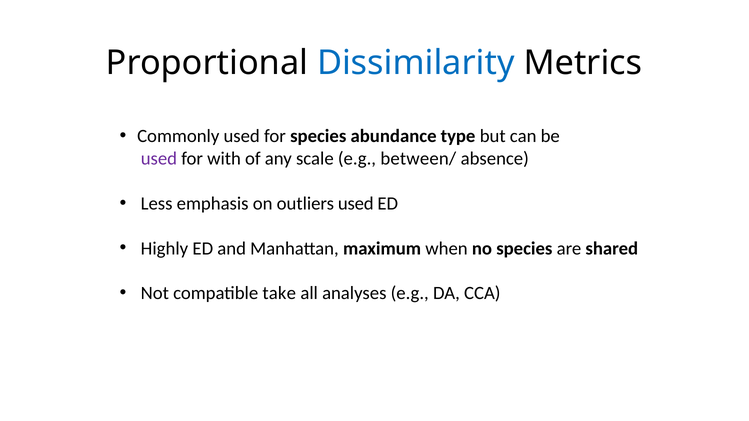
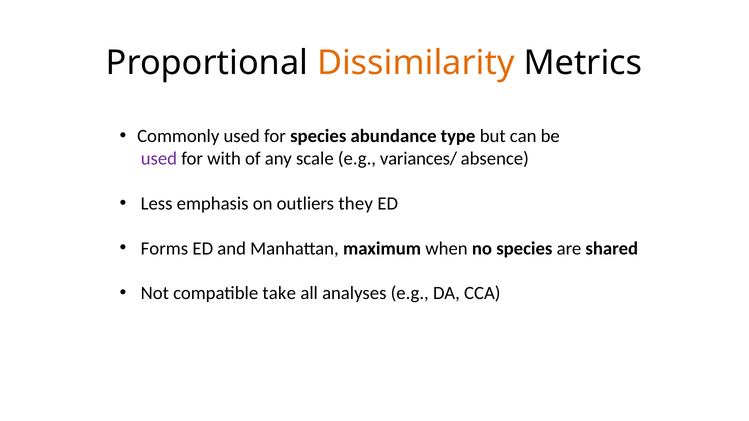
Dissimilarity colour: blue -> orange
between/: between/ -> variances/
outliers used: used -> they
Highly: Highly -> Forms
